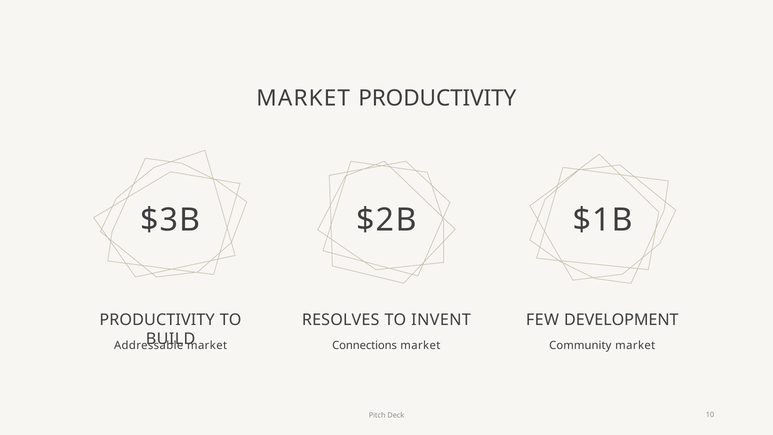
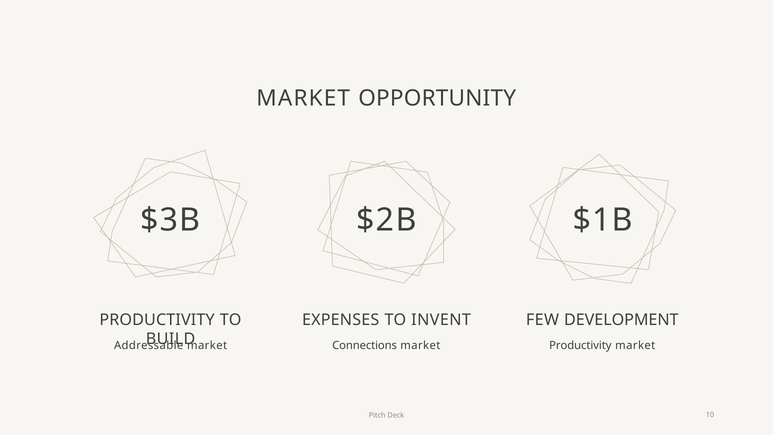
MARKET PRODUCTIVITY: PRODUCTIVITY -> OPPORTUNITY
RESOLVES: RESOLVES -> EXPENSES
market Community: Community -> Productivity
